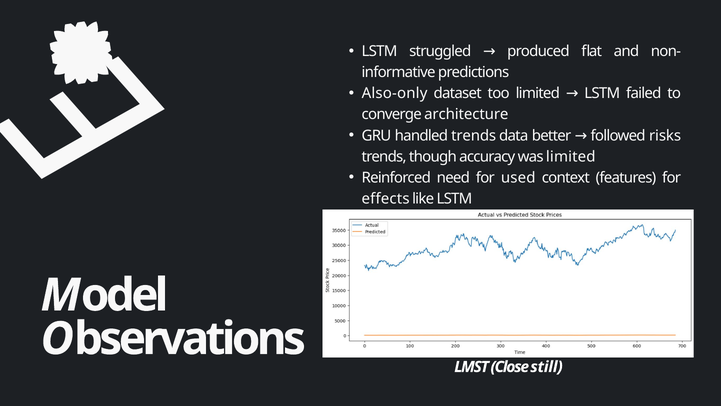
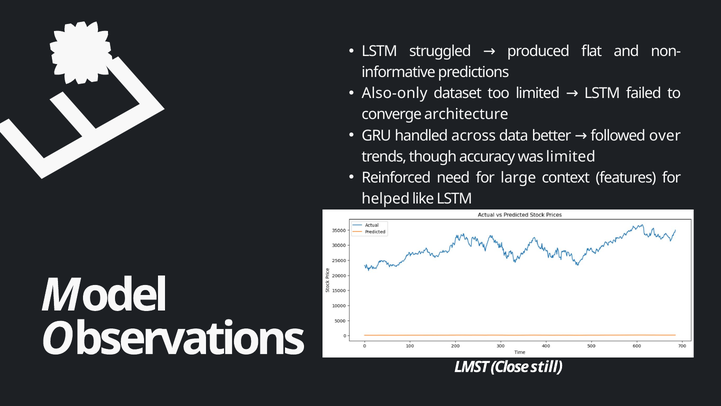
handled trends: trends -> across
risks: risks -> over
used: used -> large
effects: effects -> helped
